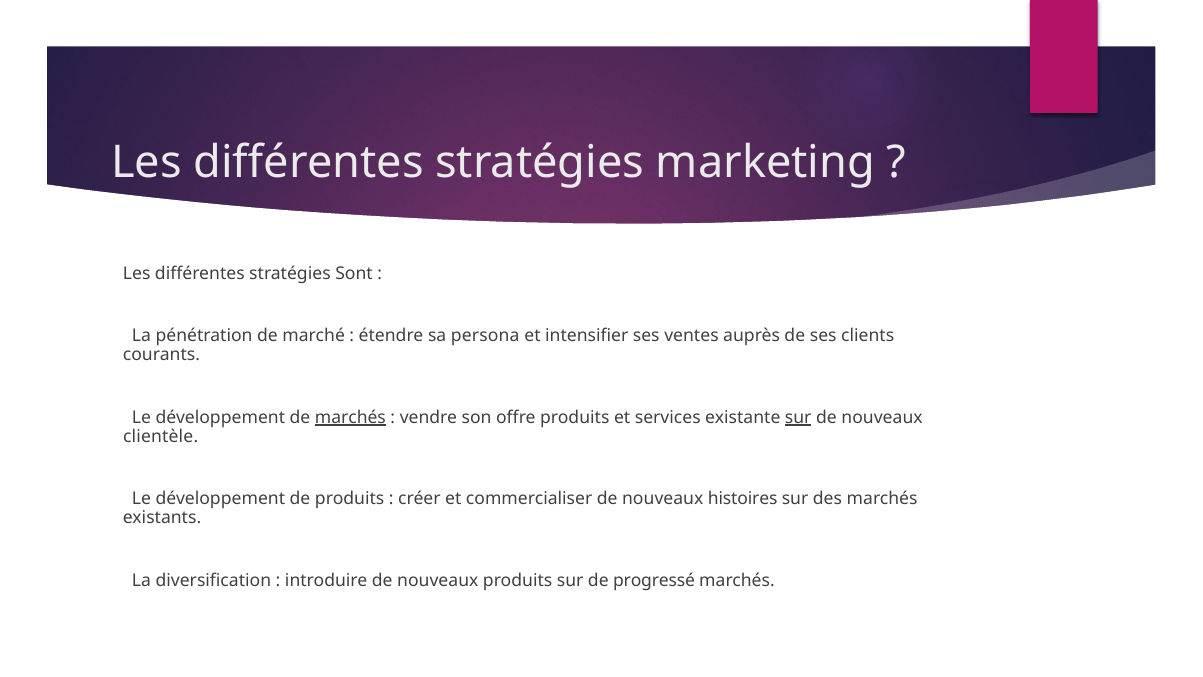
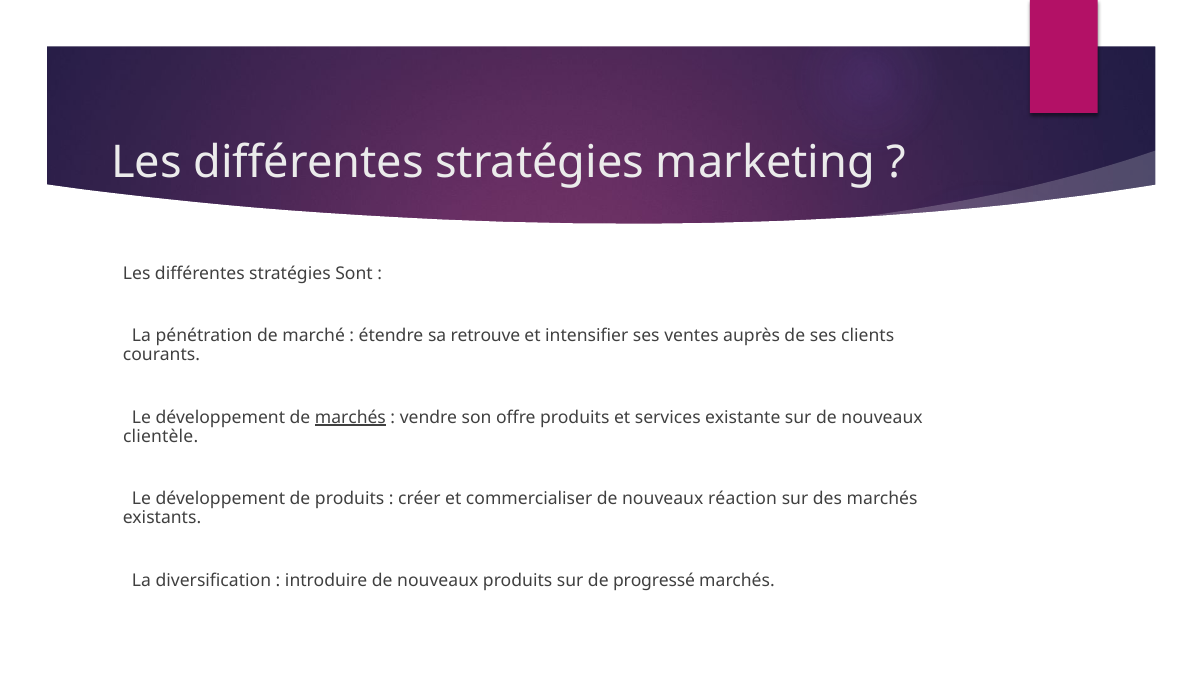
persona: persona -> retrouve
sur at (798, 417) underline: present -> none
histoires: histoires -> réaction
